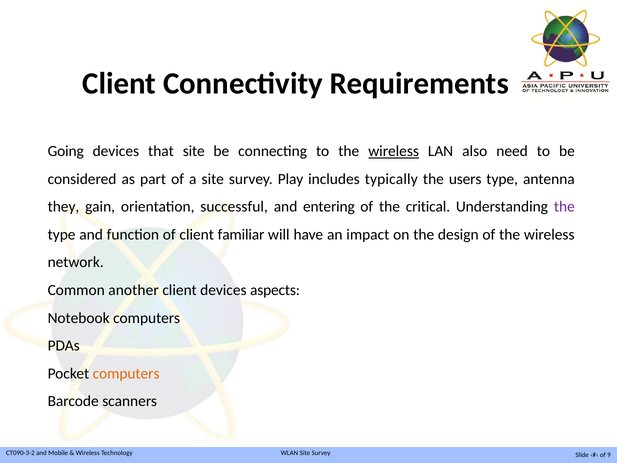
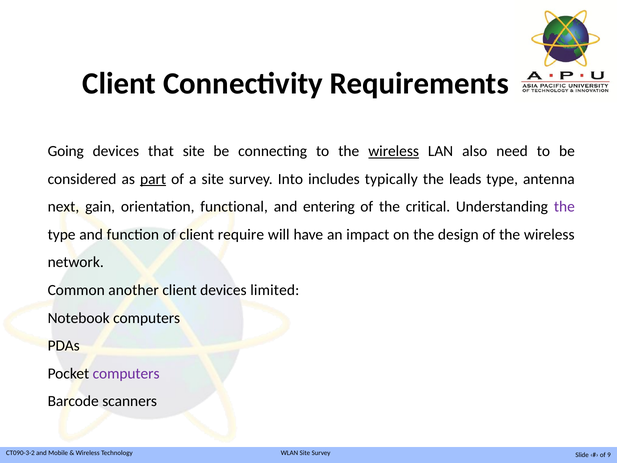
part underline: none -> present
Play: Play -> Into
users: users -> leads
they: they -> next
successful: successful -> functional
familiar: familiar -> require
aspects: aspects -> limited
computers at (126, 373) colour: orange -> purple
